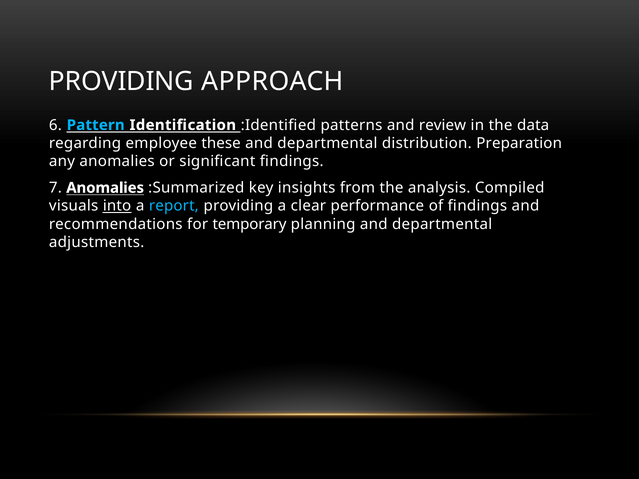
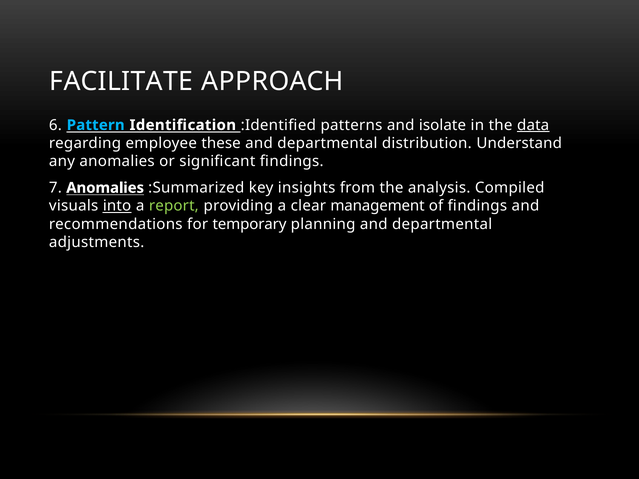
PROVIDING at (121, 82): PROVIDING -> FACILITATE
review: review -> isolate
data underline: none -> present
Preparation: Preparation -> Understand
report colour: light blue -> light green
performance: performance -> management
